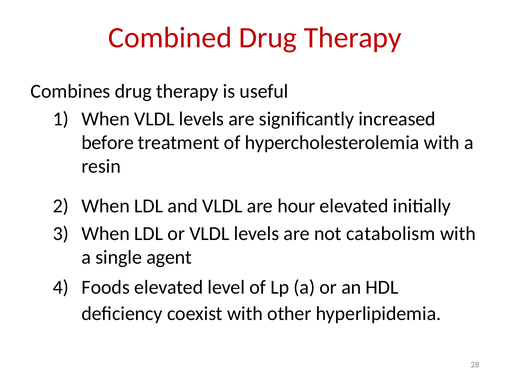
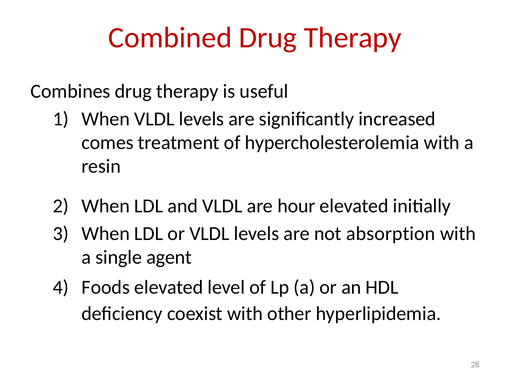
before: before -> comes
catabolism: catabolism -> absorption
